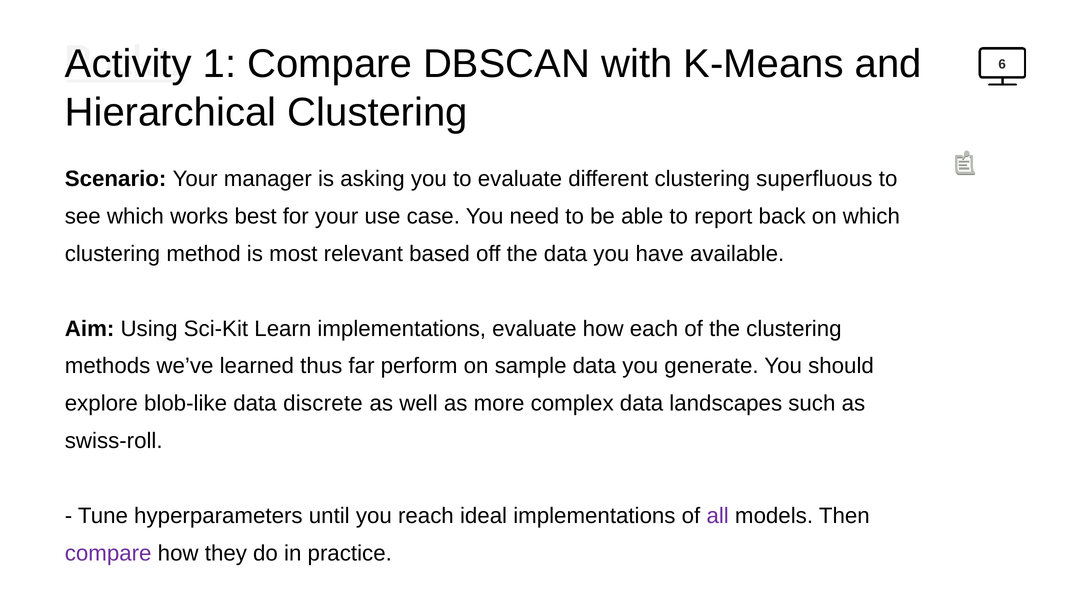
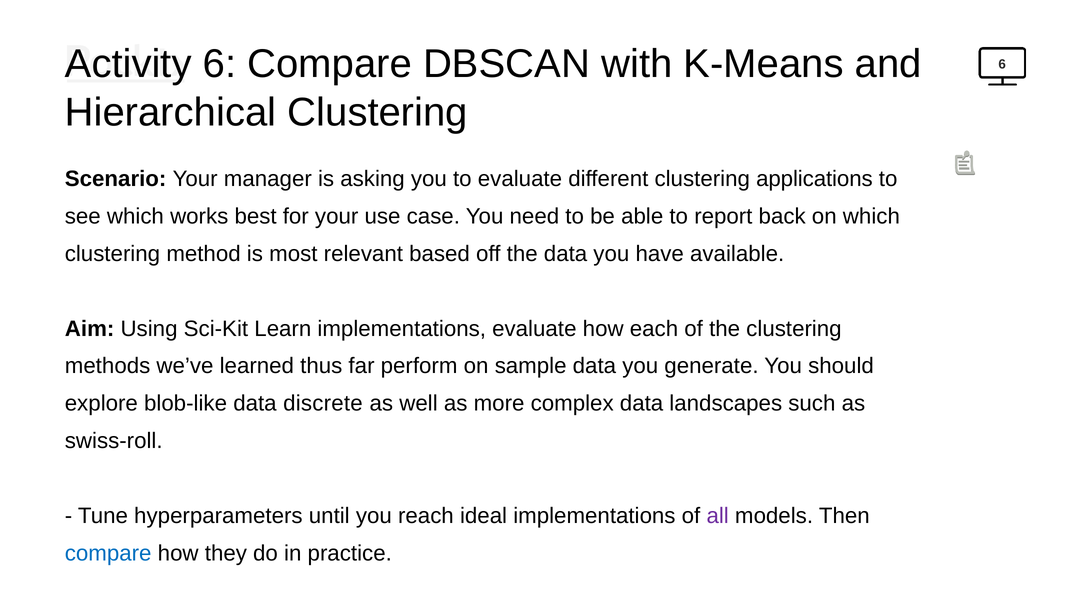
Activity 1: 1 -> 6
superfluous: superfluous -> applications
compare at (108, 553) colour: purple -> blue
